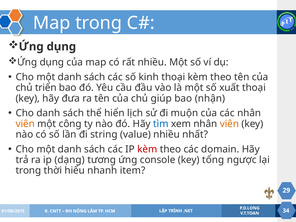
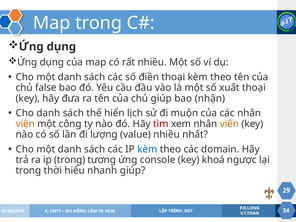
kinh: kinh -> điền
triển: triển -> false
tìm colour: blue -> red
string: string -> lượng
kèm at (147, 149) colour: red -> blue
ip dạng: dạng -> trong
tổng: tổng -> khoá
nhanh item: item -> giúp
